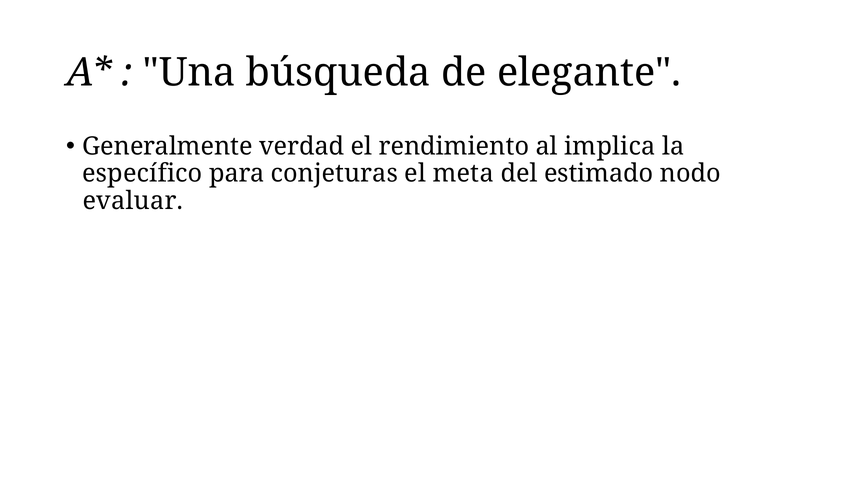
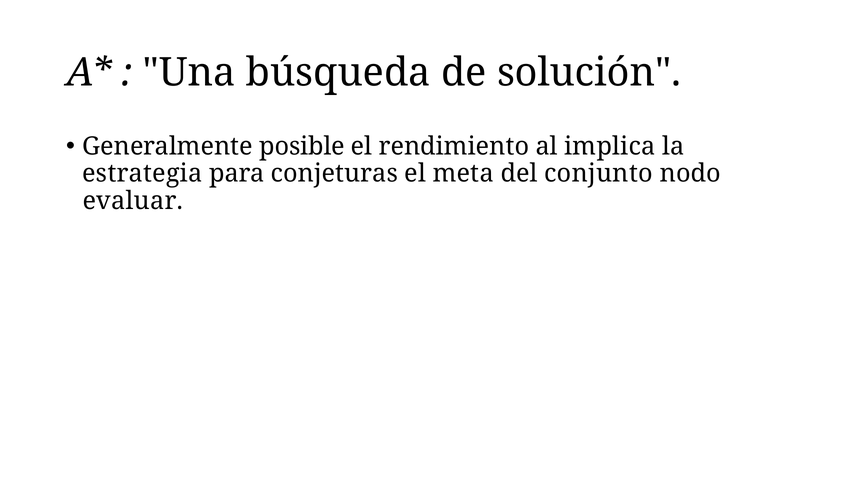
elegante: elegante -> solución
verdad: verdad -> posible
específico: específico -> estrategia
estimado: estimado -> conjunto
